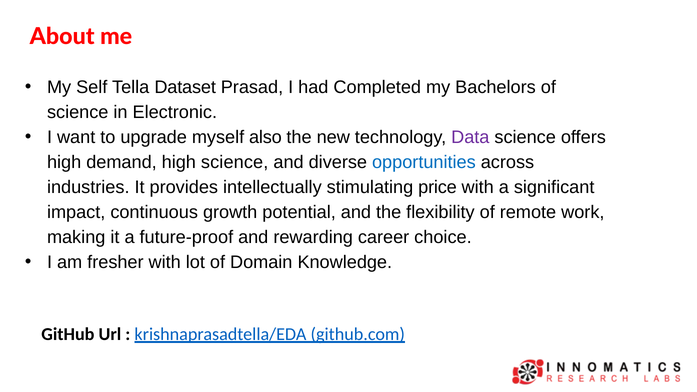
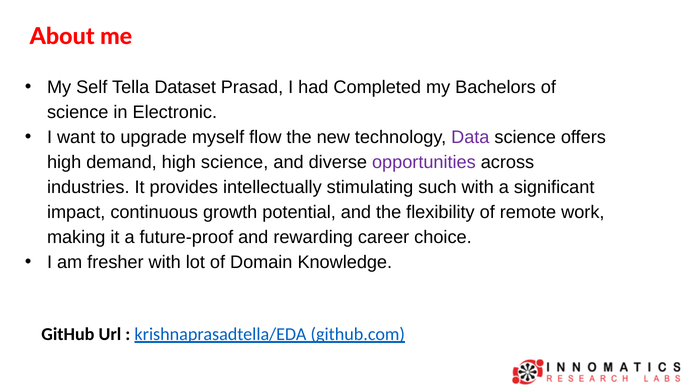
also: also -> flow
opportunities colour: blue -> purple
price: price -> such
